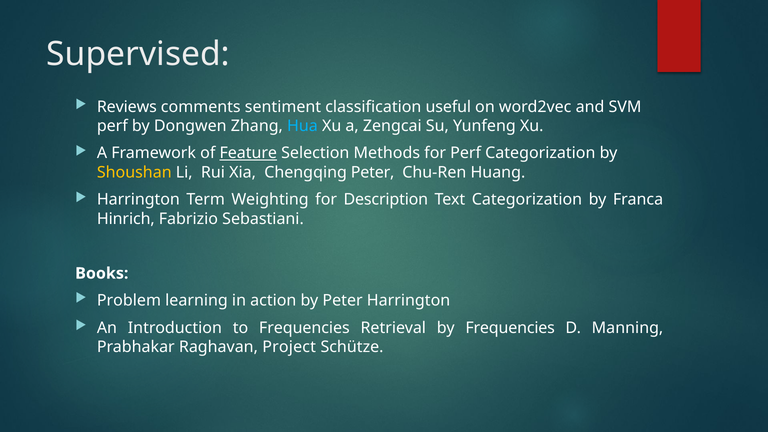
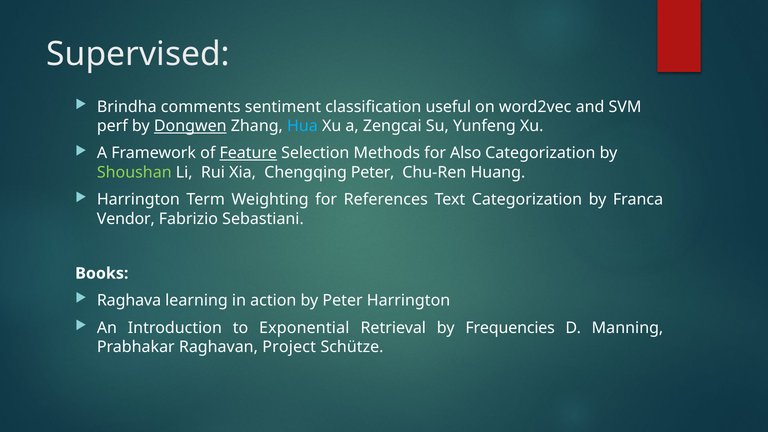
Reviews: Reviews -> Brindha
Dongwen underline: none -> present
for Perf: Perf -> Also
Shoushan colour: yellow -> light green
Description: Description -> References
Hinrich: Hinrich -> Vendor
Problem: Problem -> Raghava
to Frequencies: Frequencies -> Exponential
